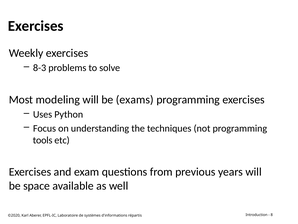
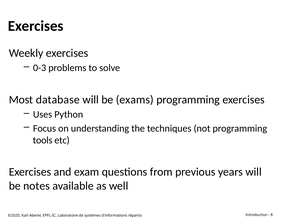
8-3: 8-3 -> 0-3
modeling: modeling -> database
space: space -> notes
